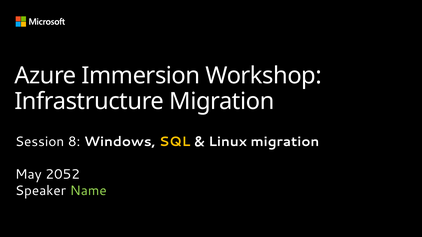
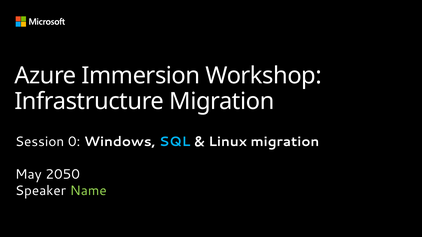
8: 8 -> 0
SQL colour: yellow -> light blue
2052: 2052 -> 2050
